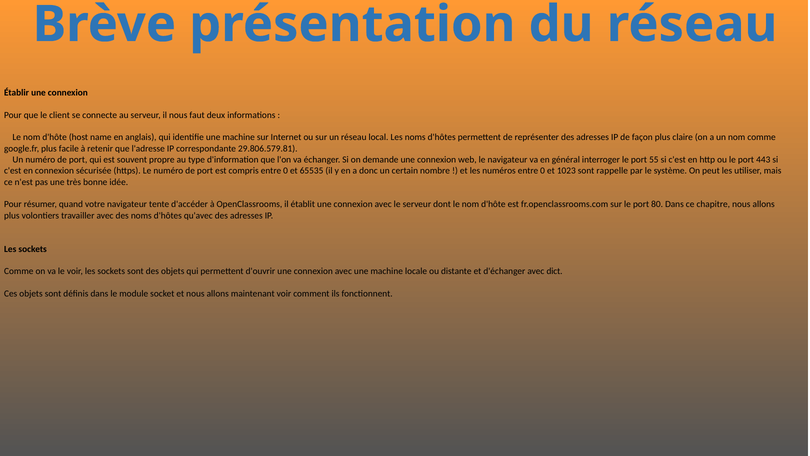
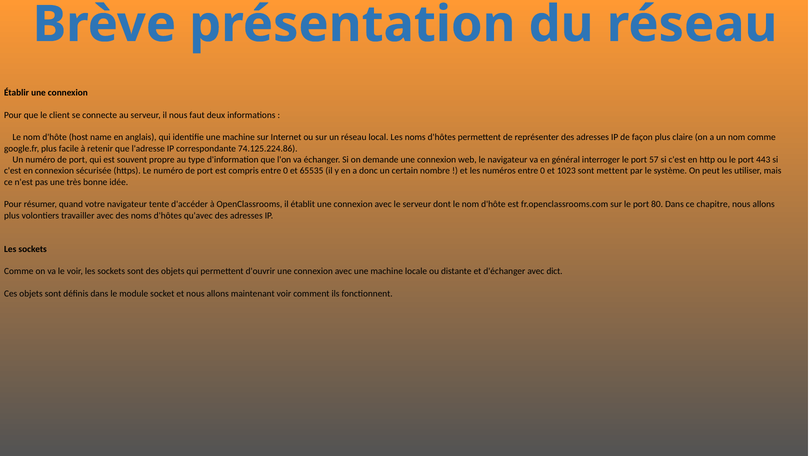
29.806.579.81: 29.806.579.81 -> 74.125.224.86
55: 55 -> 57
rappelle: rappelle -> mettent
